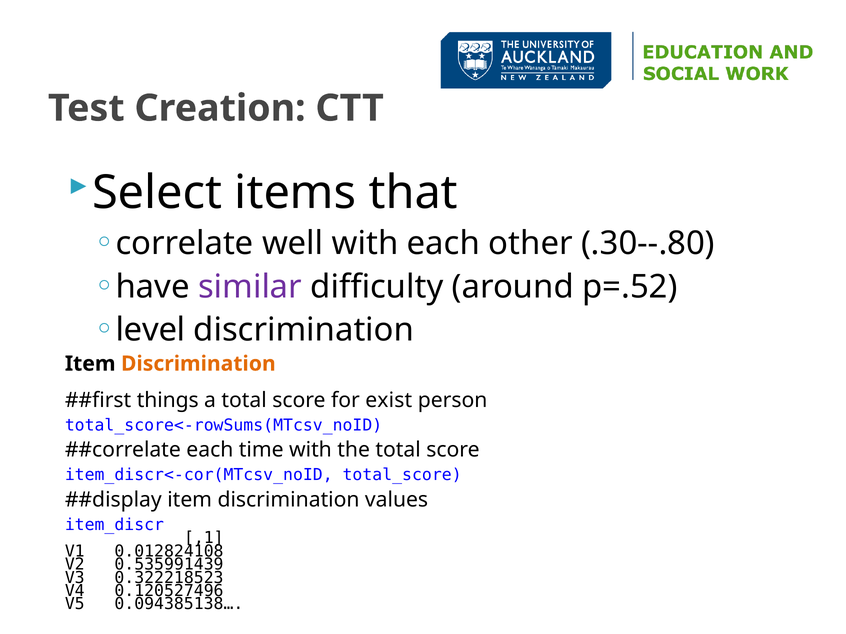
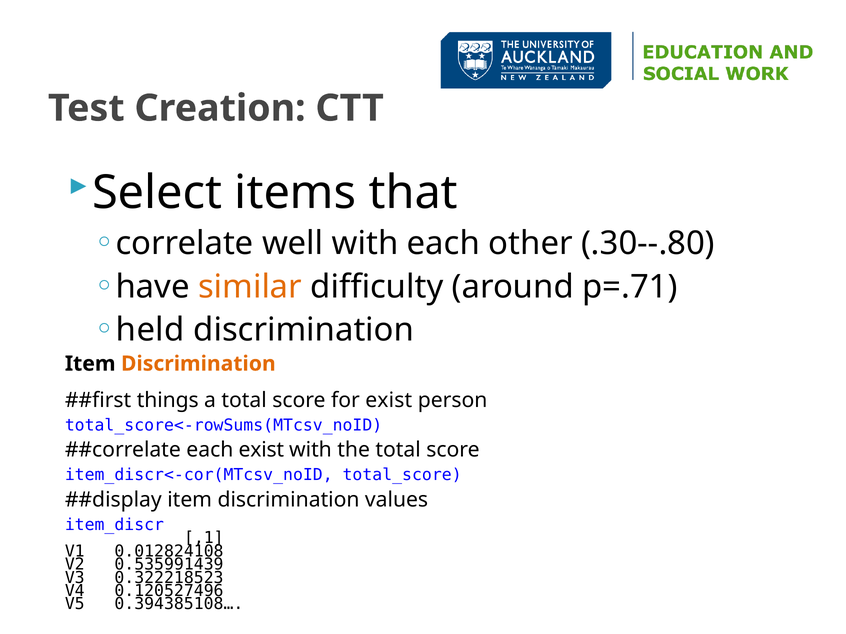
similar colour: purple -> orange
p=.52: p=.52 -> p=.71
level: level -> held
each time: time -> exist
0.094385138…: 0.094385138… -> 0.394385108…
